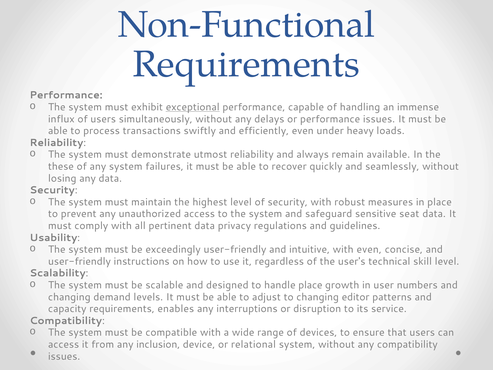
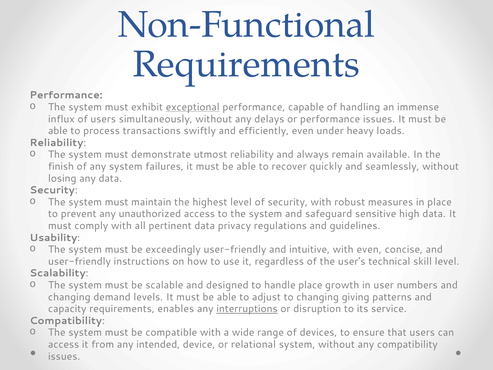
these: these -> finish
seat: seat -> high
editor: editor -> giving
interruptions underline: none -> present
inclusion: inclusion -> intended
